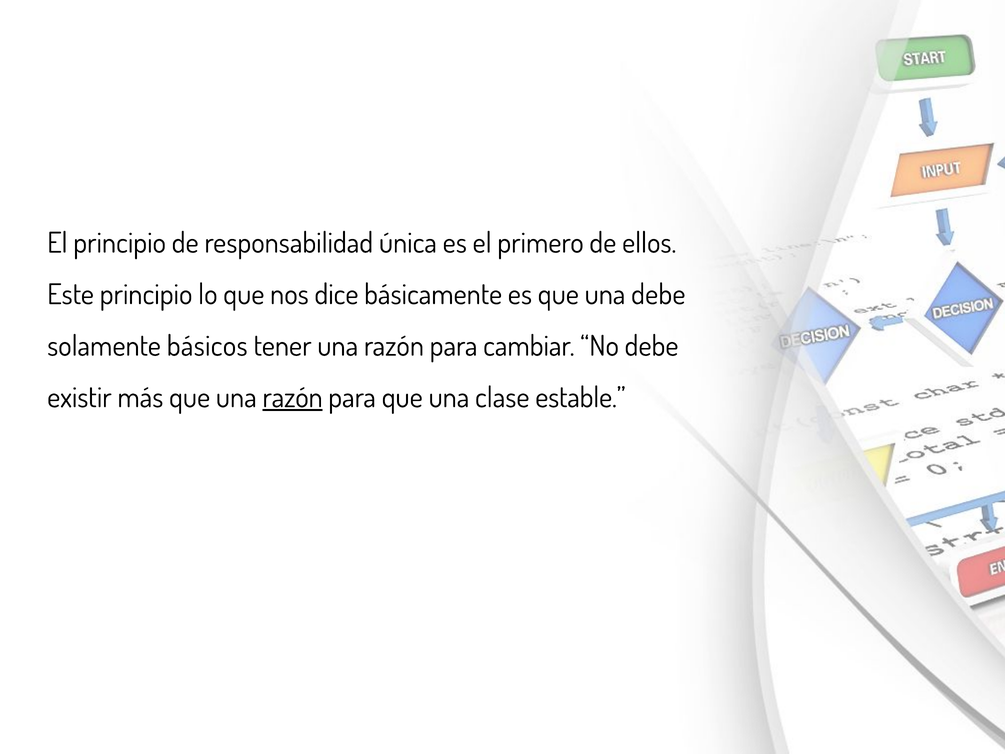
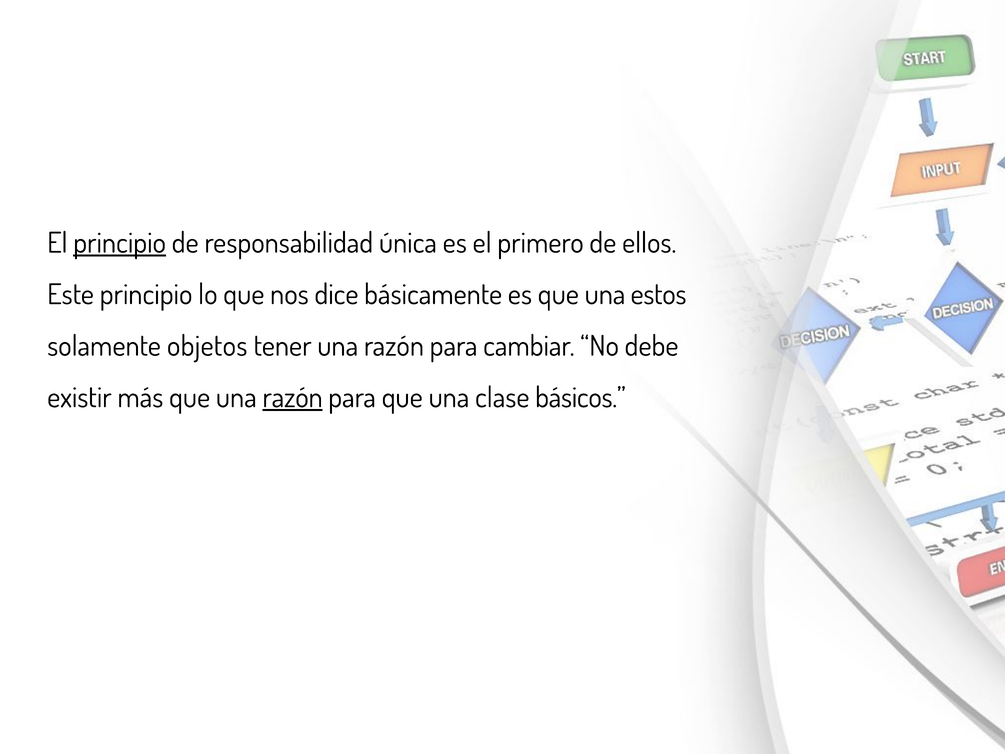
principio at (120, 243) underline: none -> present
una debe: debe -> estos
básicos: básicos -> objetos
estable: estable -> básicos
